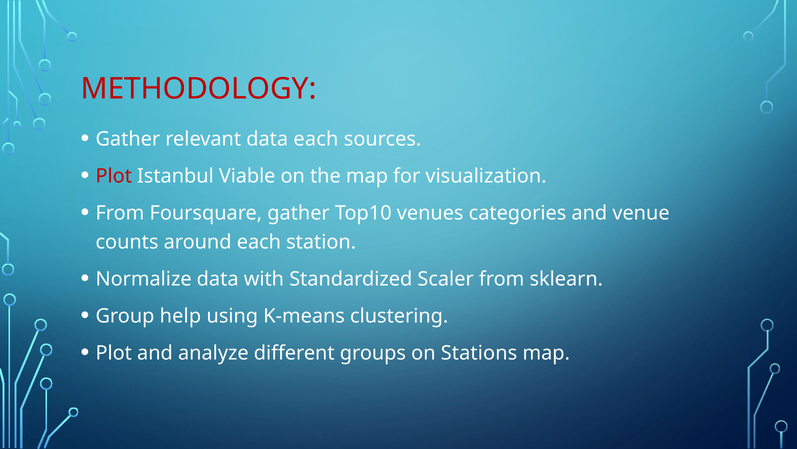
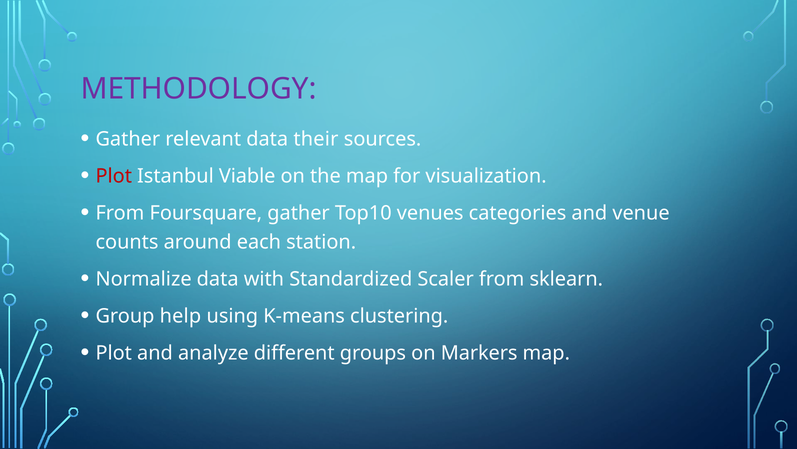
METHODOLOGY colour: red -> purple
data each: each -> their
Stations: Stations -> Markers
